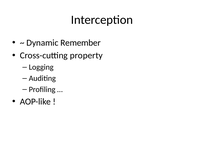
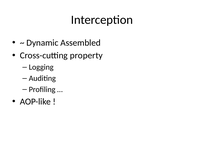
Remember: Remember -> Assembled
